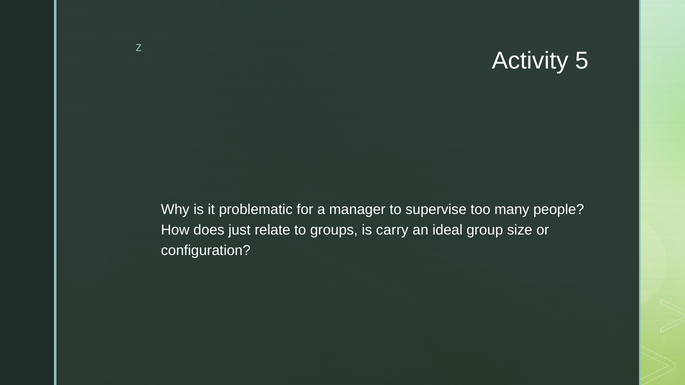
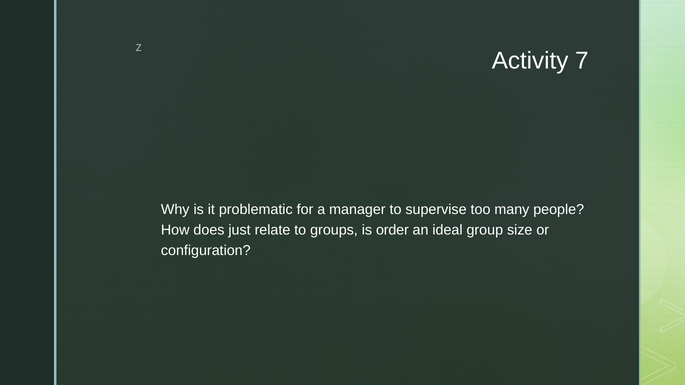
5: 5 -> 7
carry: carry -> order
